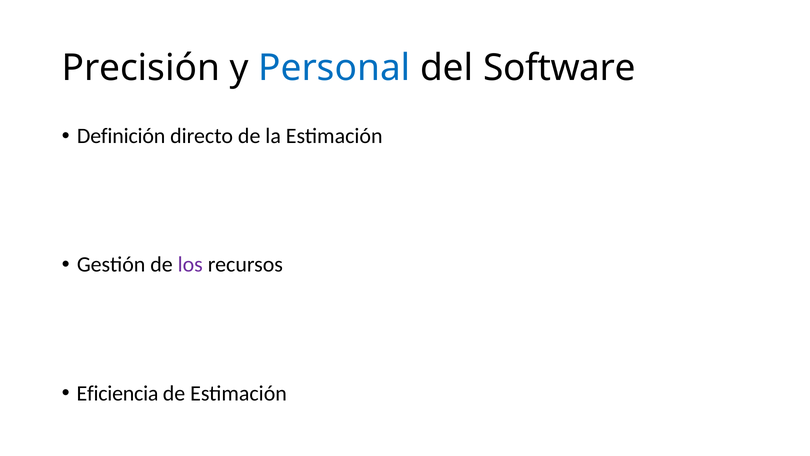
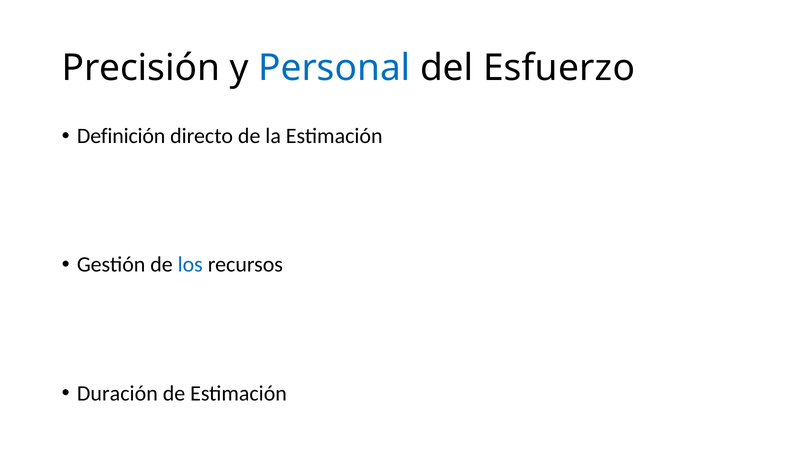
Software: Software -> Esfuerzo
los colour: purple -> blue
Eficiencia: Eficiencia -> Duración
